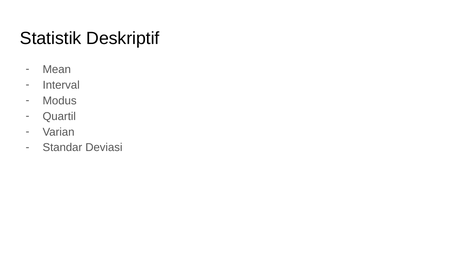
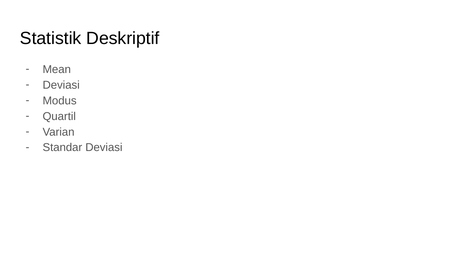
Interval at (61, 85): Interval -> Deviasi
